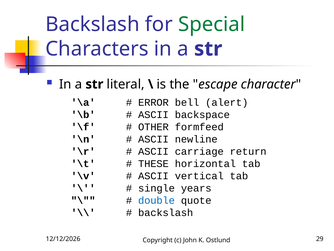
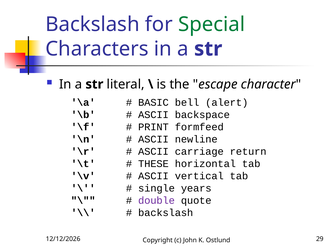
ERROR: ERROR -> BASIC
OTHER: OTHER -> PRINT
double colour: blue -> purple
